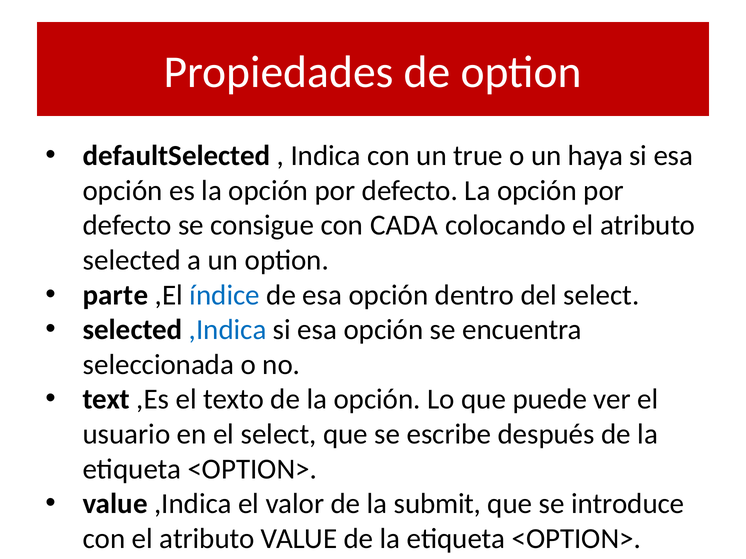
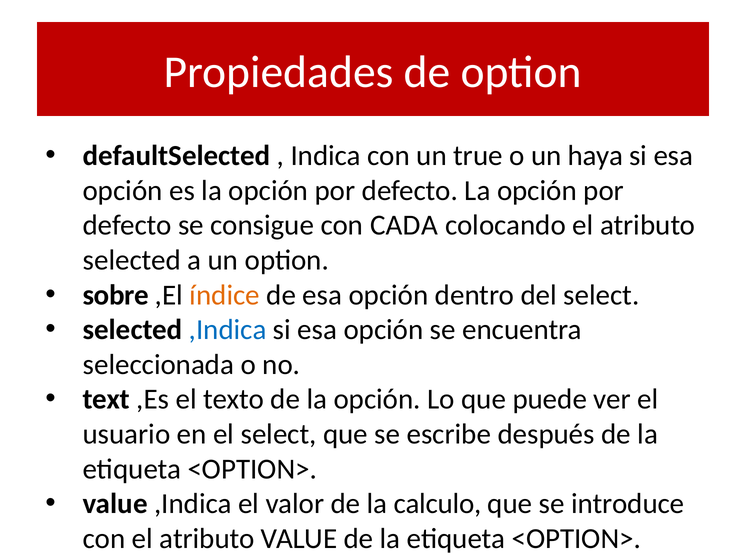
parte: parte -> sobre
índice colour: blue -> orange
submit: submit -> calculo
